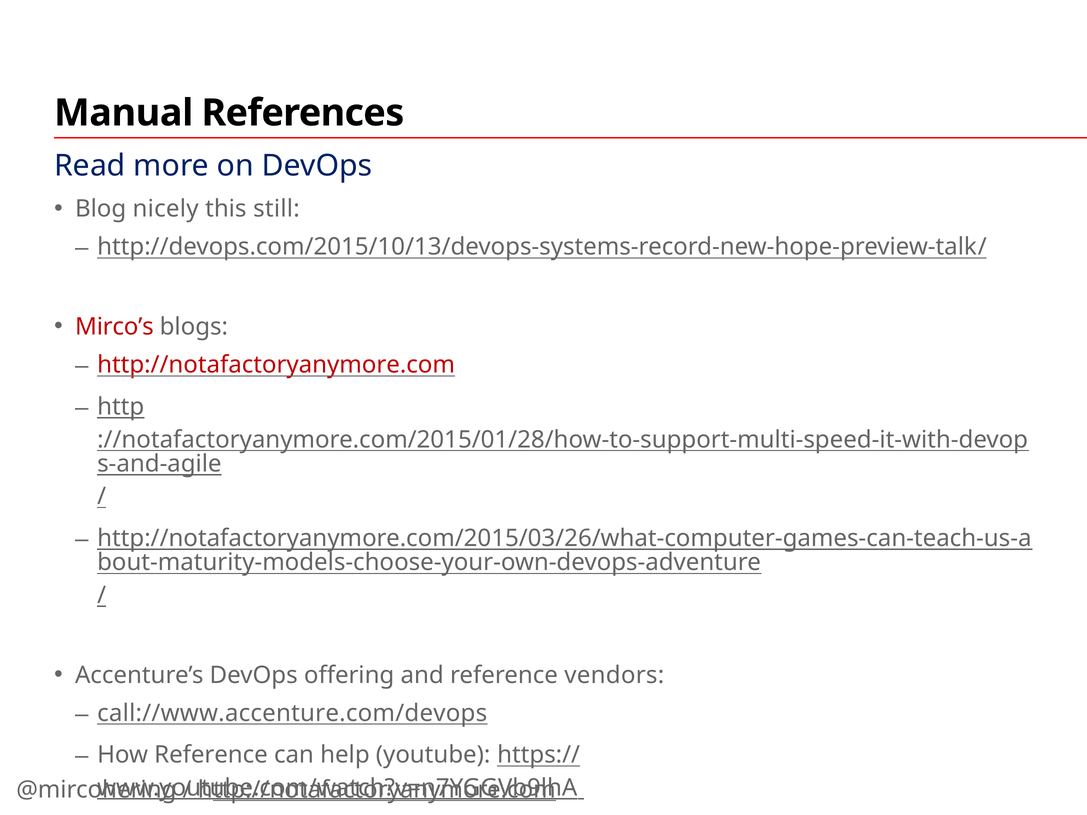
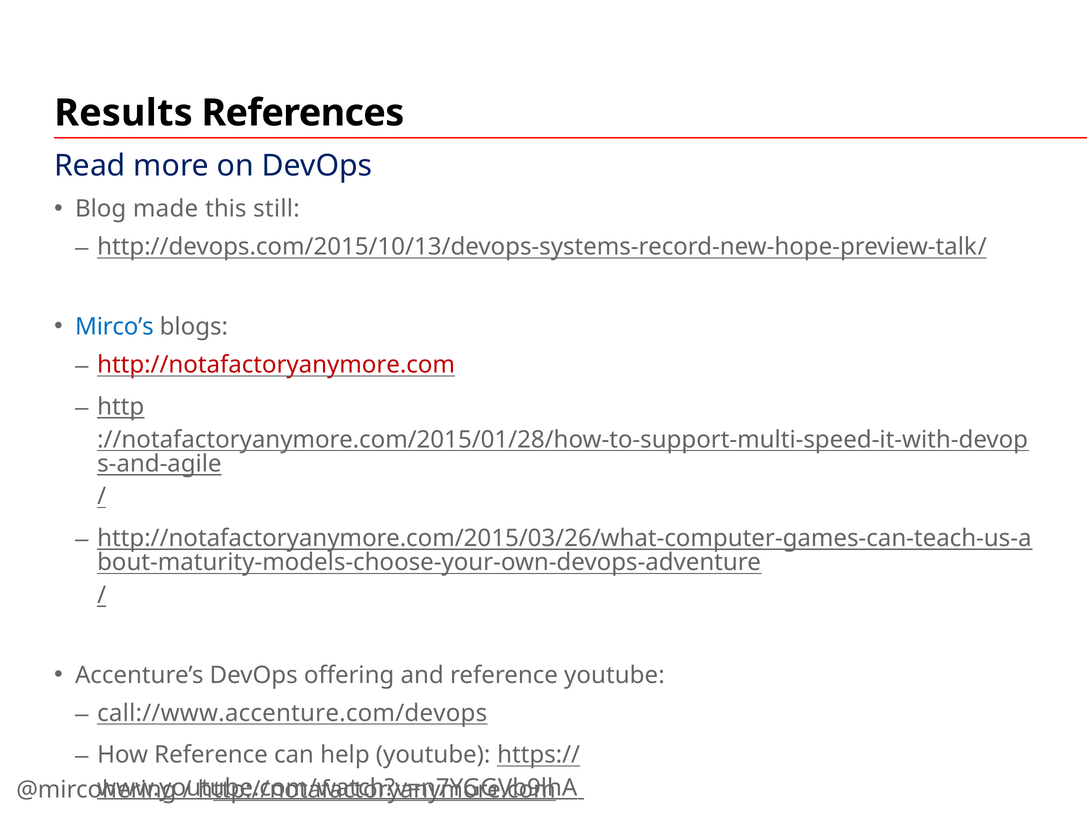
Manual: Manual -> Results
nicely: nicely -> made
Mirco’s colour: red -> blue
reference vendors: vendors -> youtube
